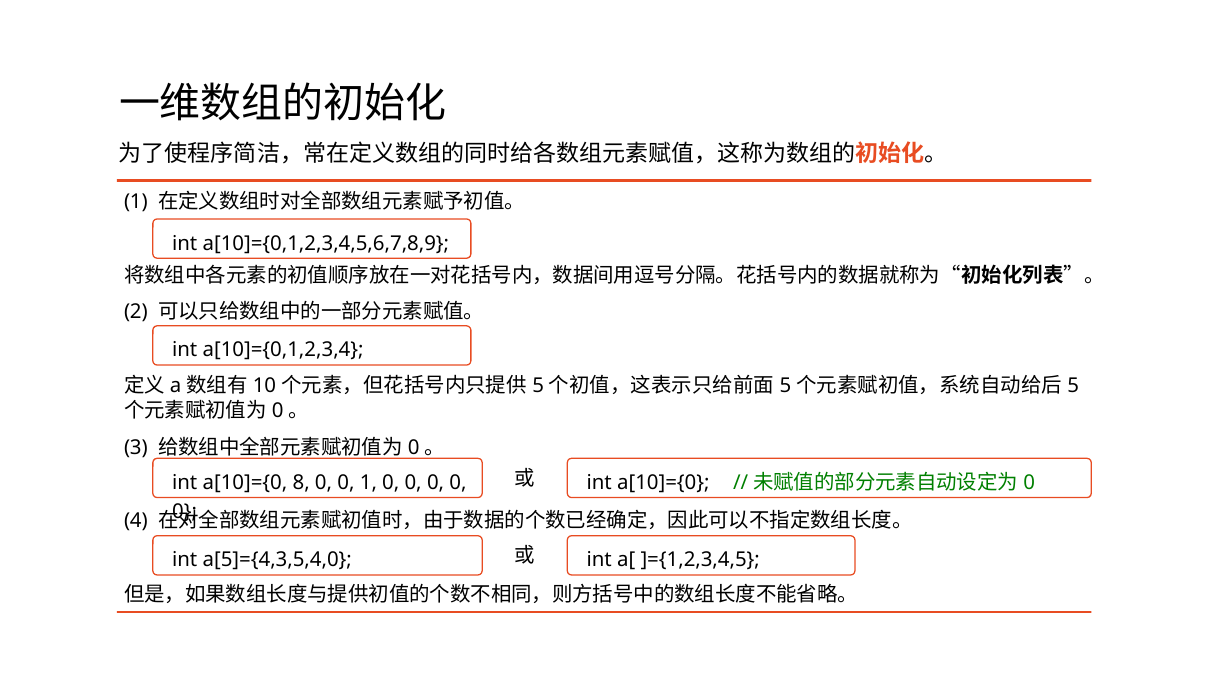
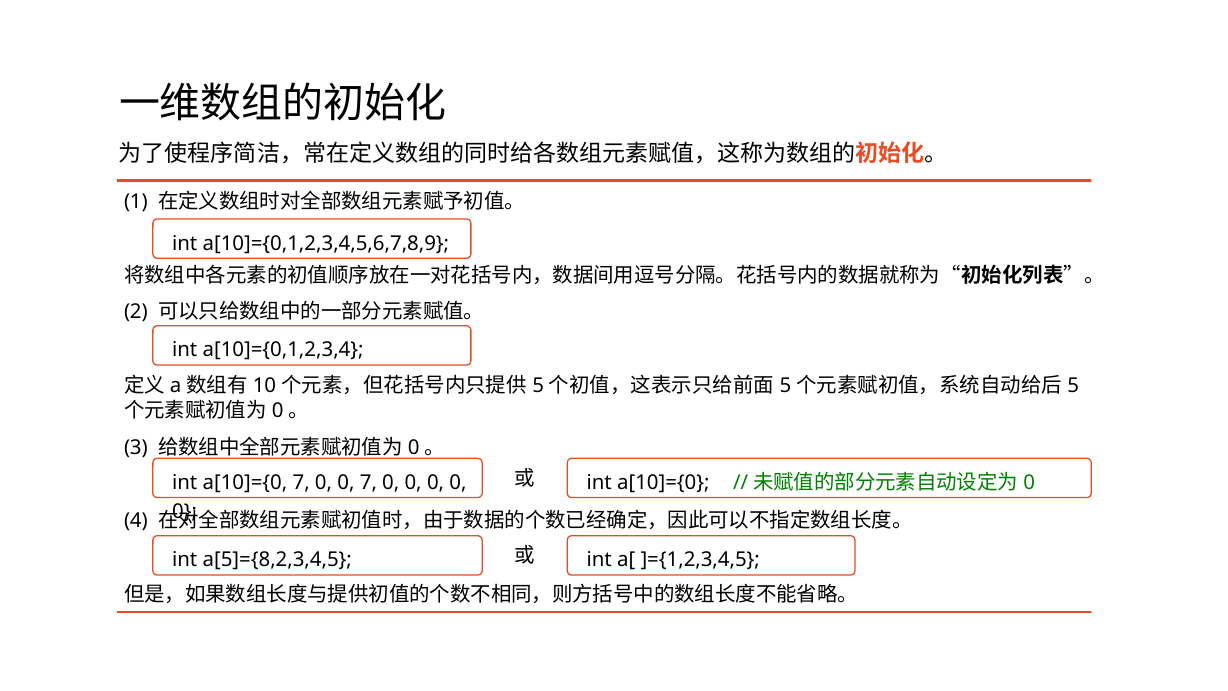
a[10]={0 8: 8 -> 7
0 1: 1 -> 7
a[5]={4,3,5,4,0: a[5]={4,3,5,4,0 -> a[5]={8,2,3,4,5
